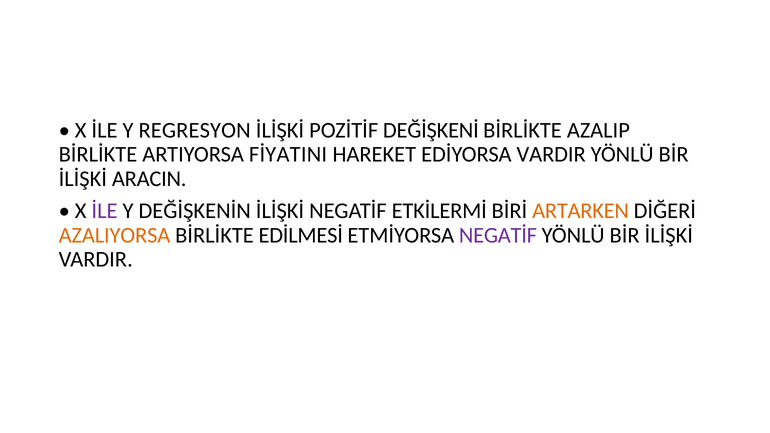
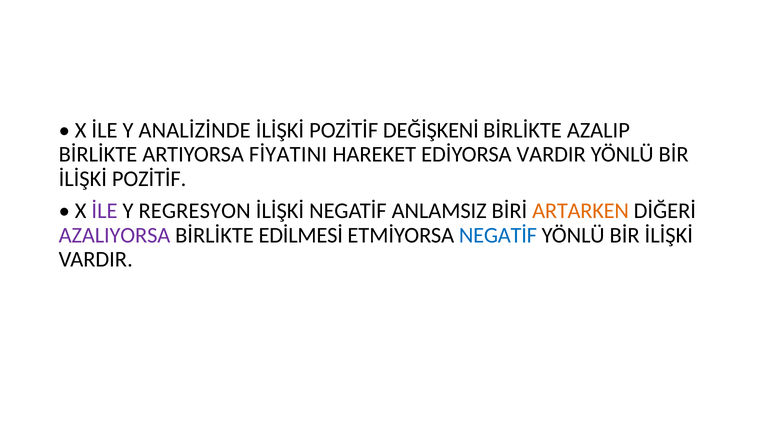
REGRESYON: REGRESYON -> ANALİZİNDE
ARACIN at (149, 179): ARACIN -> POZİTİF
DEĞİŞKENİN: DEĞİŞKENİN -> REGRESYON
ETKİLERMİ: ETKİLERMİ -> ANLAMSIZ
AZALIYORSA colour: orange -> purple
NEGATİF at (498, 235) colour: purple -> blue
